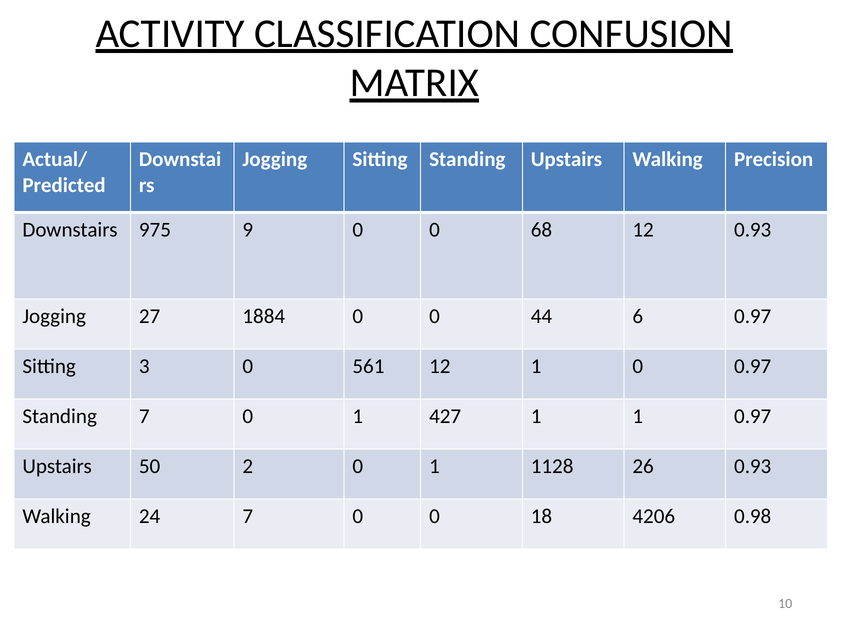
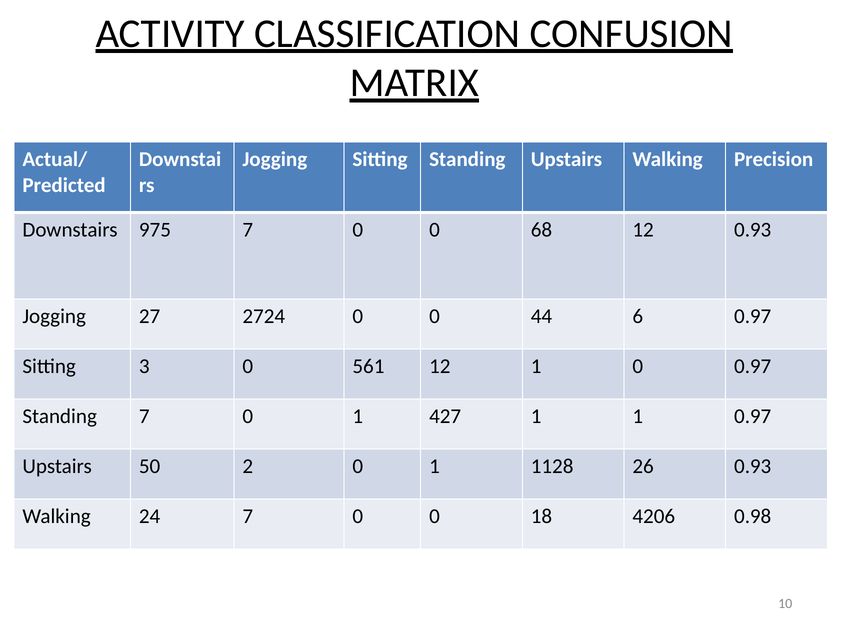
975 9: 9 -> 7
1884: 1884 -> 2724
